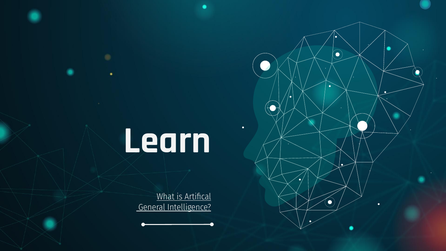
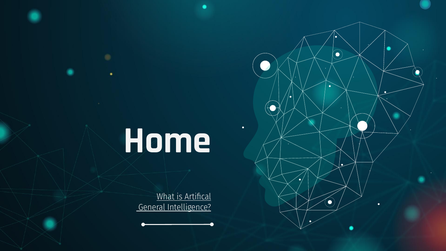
Learn: Learn -> Home
